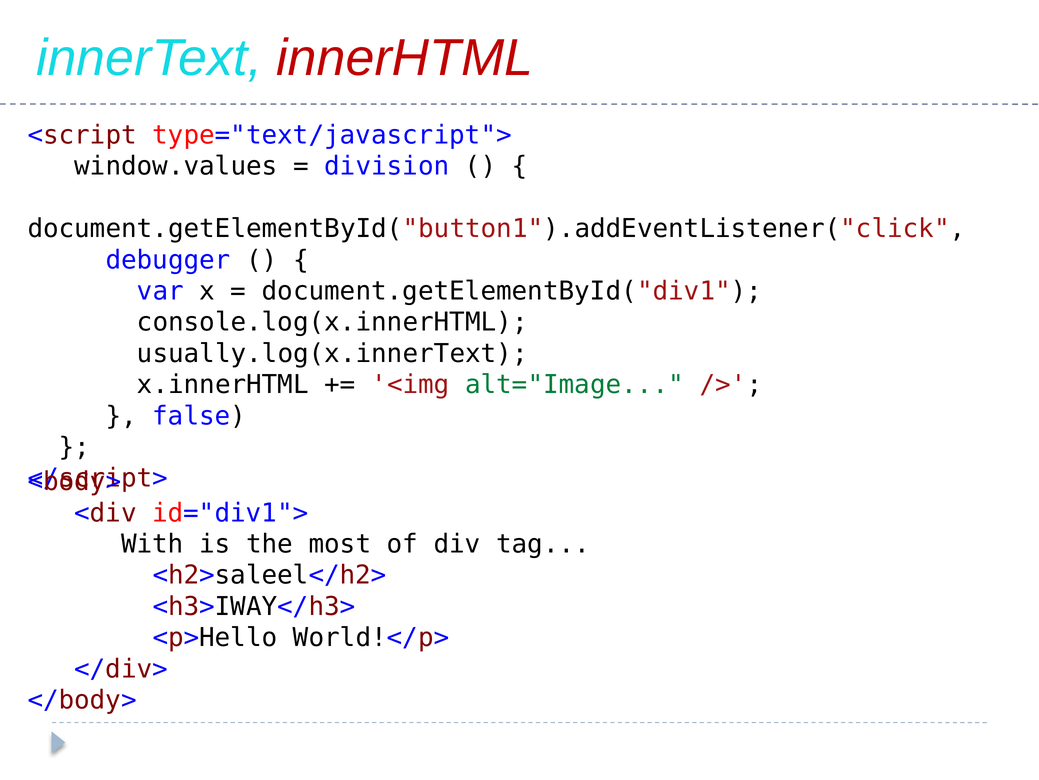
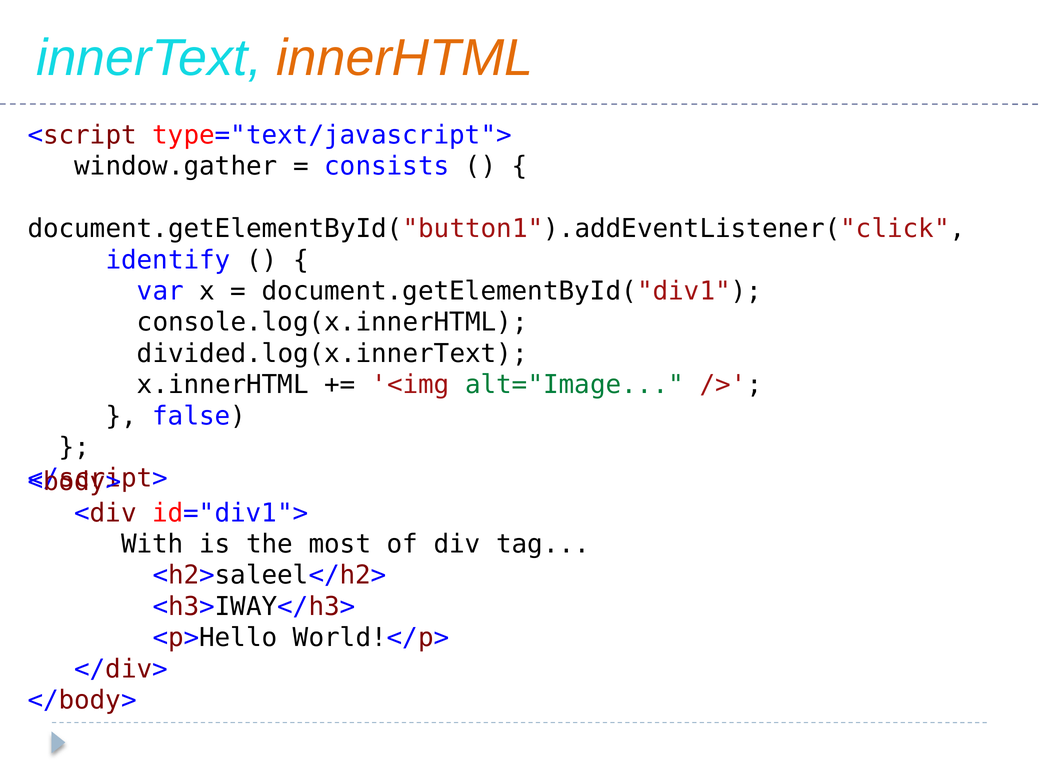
innerHTML colour: red -> orange
window.values: window.values -> window.gather
division: division -> consists
debugger: debugger -> identify
usually.log(x.innerText: usually.log(x.innerText -> divided.log(x.innerText
